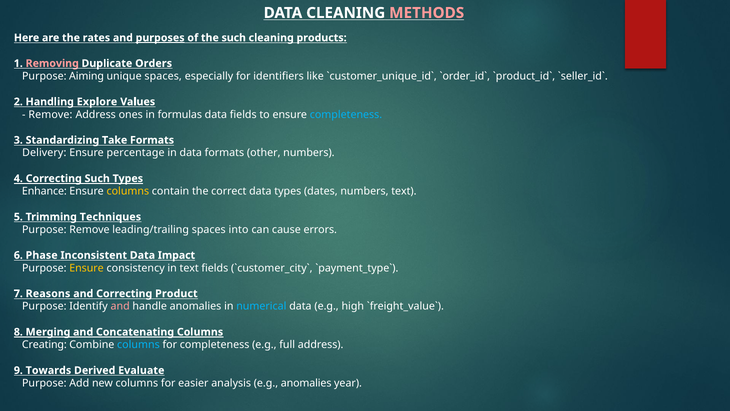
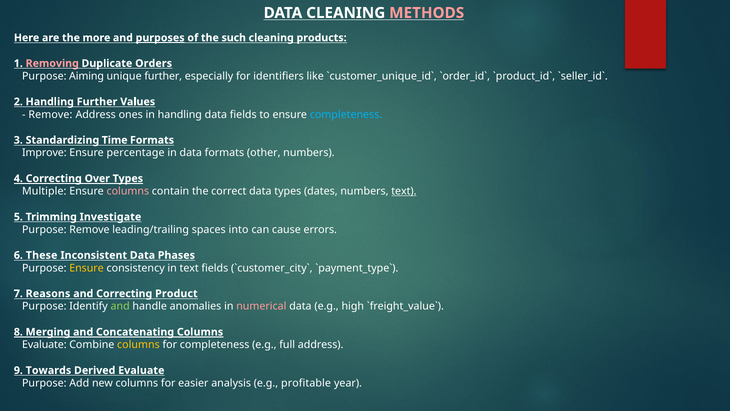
rates: rates -> more
unique spaces: spaces -> further
Handling Explore: Explore -> Further
in formulas: formulas -> handling
Take: Take -> Time
Delivery: Delivery -> Improve
Correcting Such: Such -> Over
Enhance: Enhance -> Multiple
columns at (128, 191) colour: yellow -> pink
text at (404, 191) underline: none -> present
Techniques: Techniques -> Investigate
Phase: Phase -> These
Impact: Impact -> Phases
and at (120, 306) colour: pink -> light green
numerical colour: light blue -> pink
Creating at (44, 345): Creating -> Evaluate
columns at (138, 345) colour: light blue -> yellow
e.g anomalies: anomalies -> profitable
